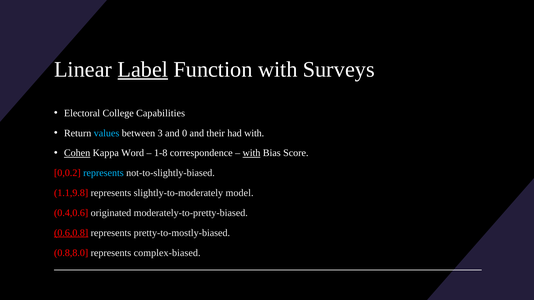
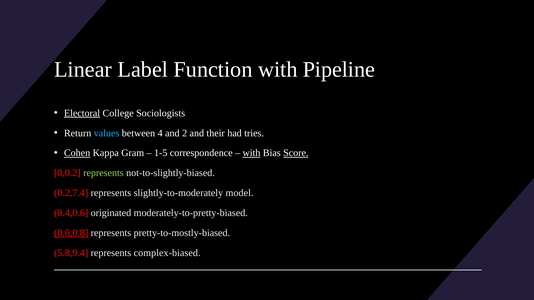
Label underline: present -> none
Surveys: Surveys -> Pipeline
Electoral underline: none -> present
Capabilities: Capabilities -> Sociologists
3: 3 -> 4
0: 0 -> 2
had with: with -> tries
Word: Word -> Gram
1-8: 1-8 -> 1-5
Score underline: none -> present
represents at (103, 173) colour: light blue -> light green
1.1,9.8: 1.1,9.8 -> 0.2,7.4
0.8,8.0: 0.8,8.0 -> 5.8,9.4
